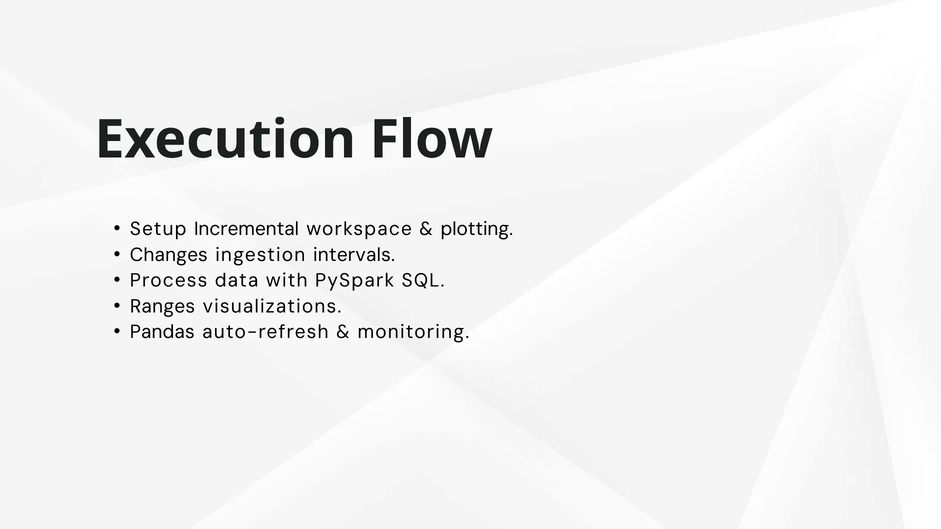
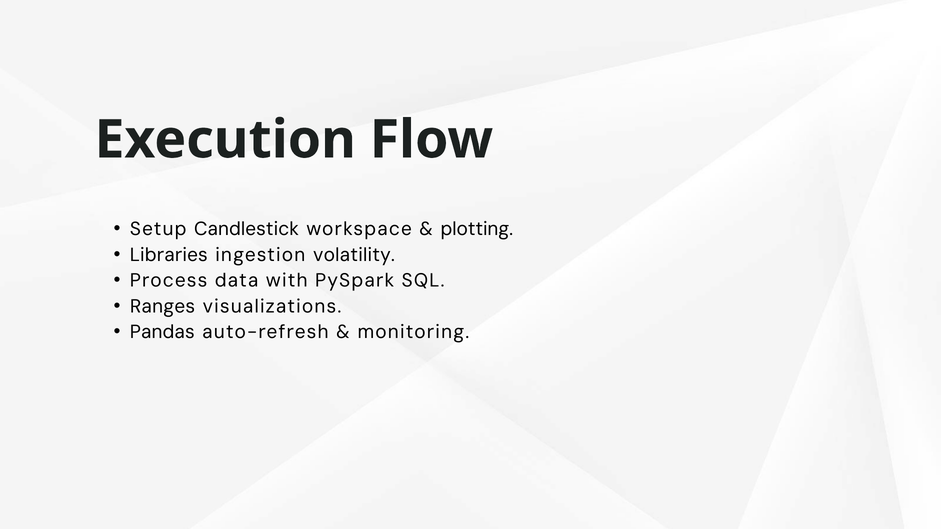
Incremental: Incremental -> Candlestick
Changes: Changes -> Libraries
intervals: intervals -> volatility
